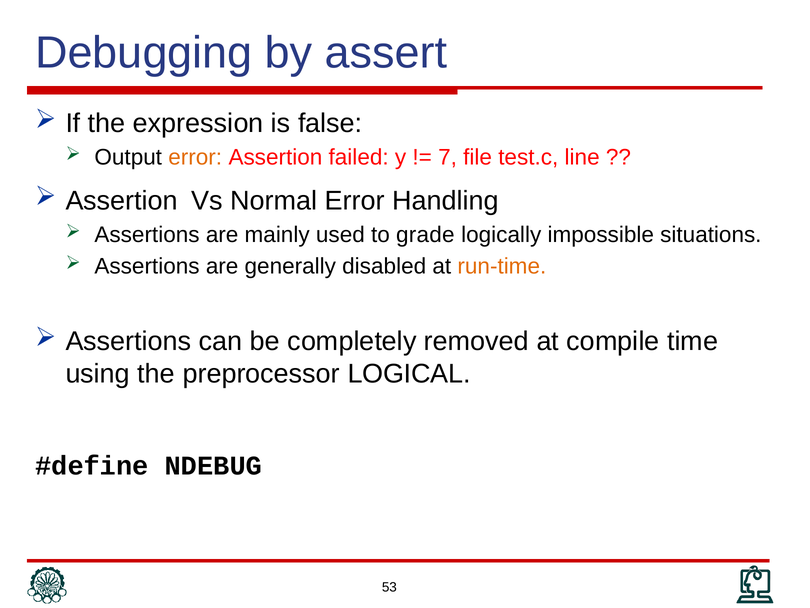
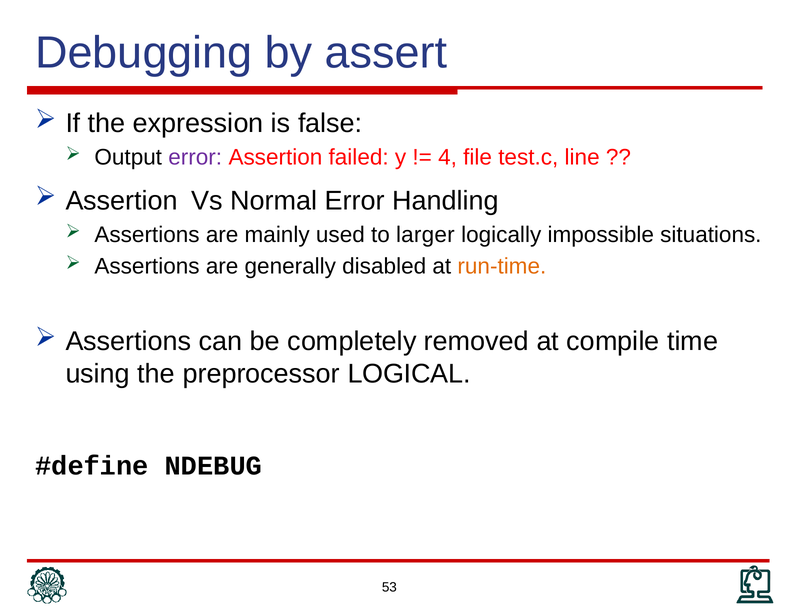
error at (195, 157) colour: orange -> purple
7: 7 -> 4
grade: grade -> larger
